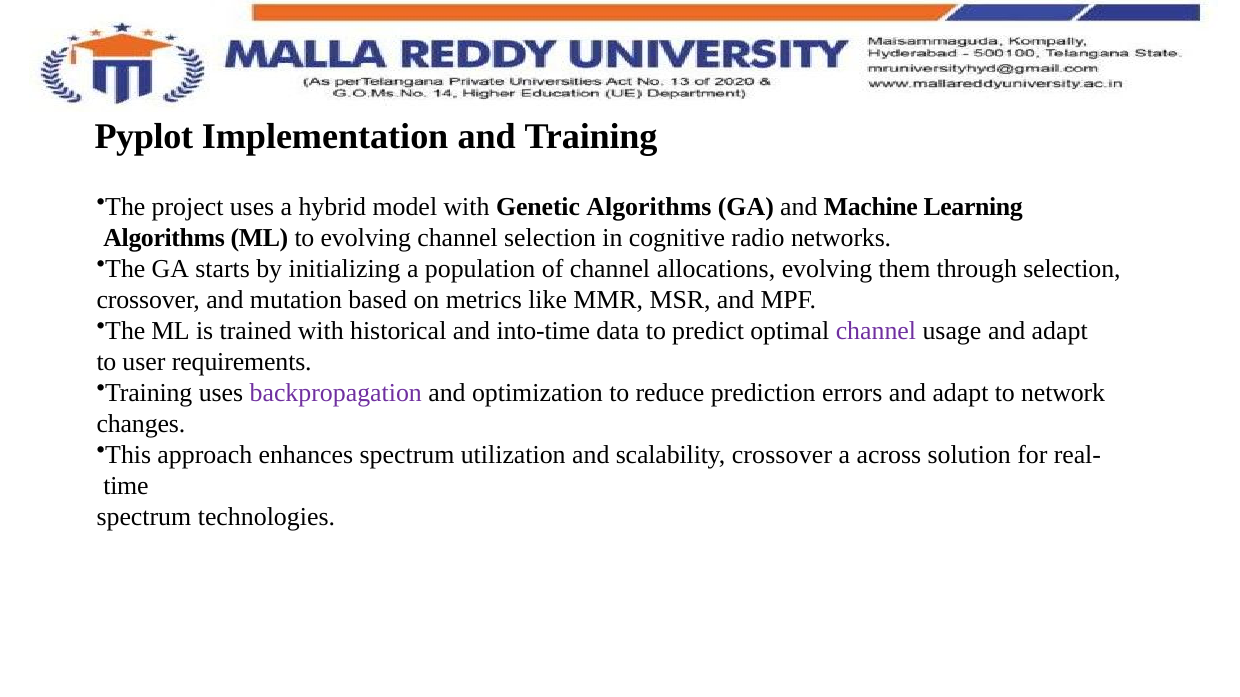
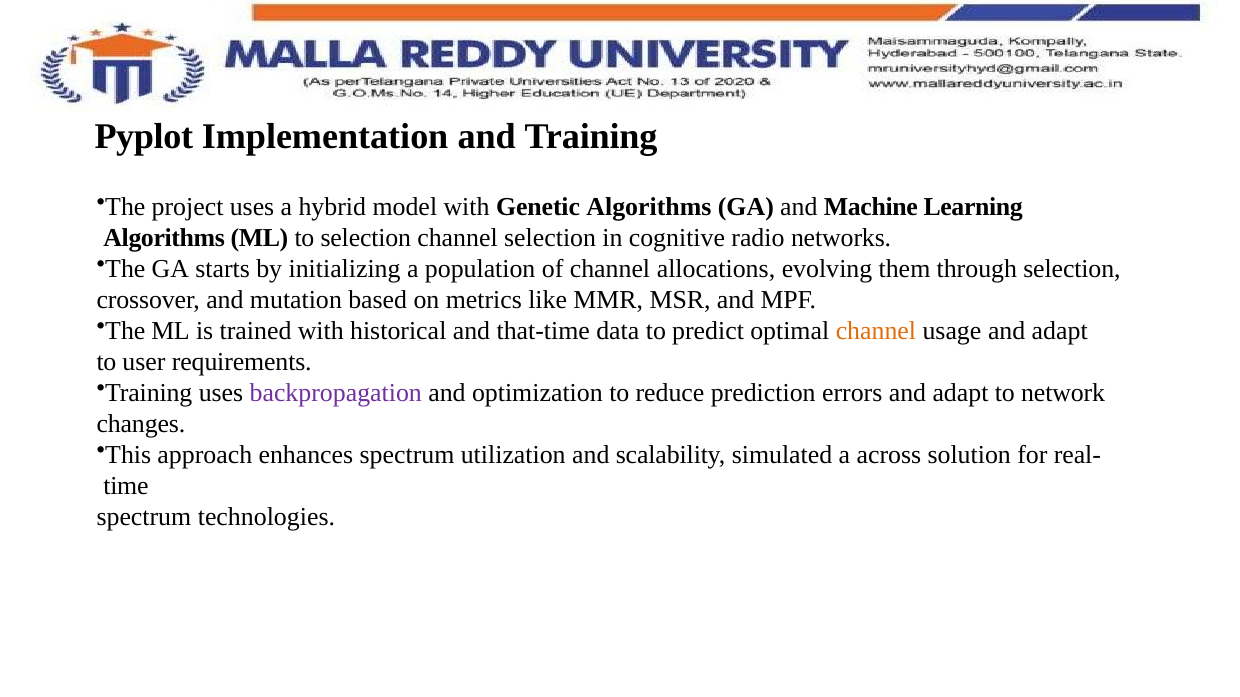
to evolving: evolving -> selection
into-time: into-time -> that-time
channel at (876, 331) colour: purple -> orange
scalability crossover: crossover -> simulated
